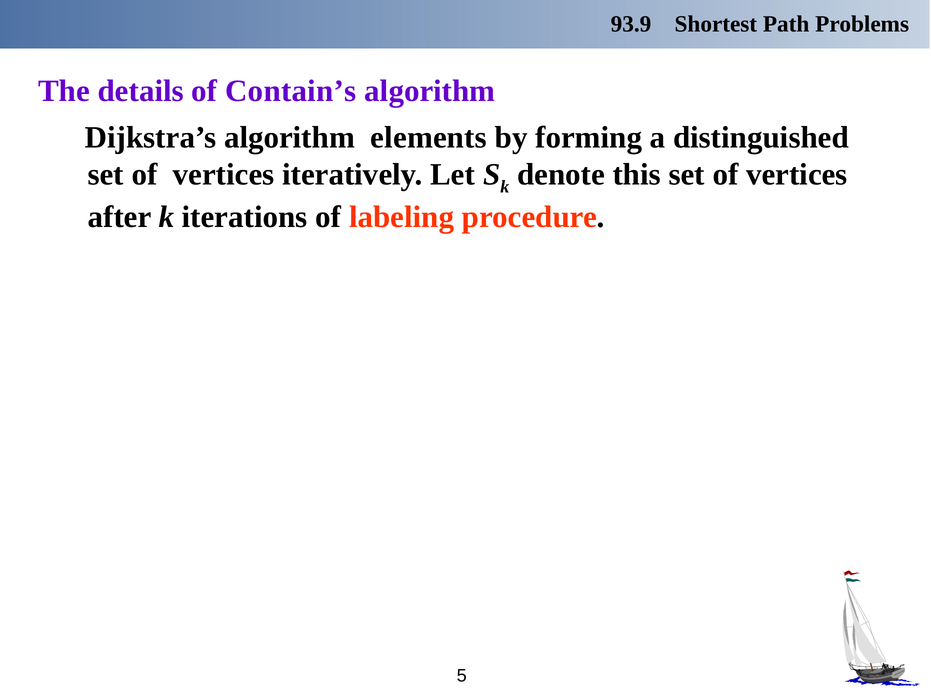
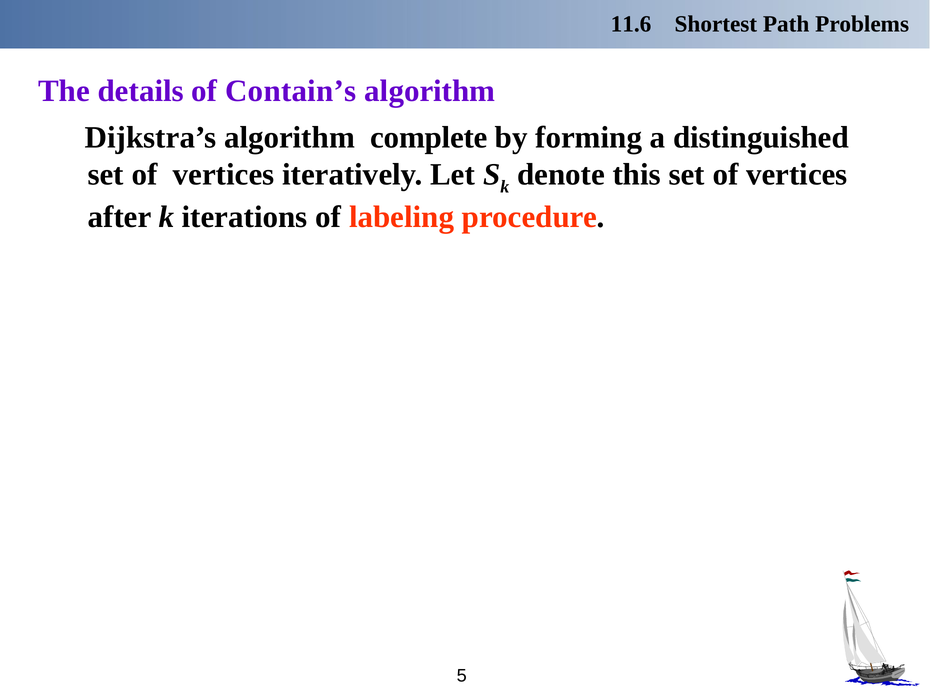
93.9: 93.9 -> 11.6
elements: elements -> complete
